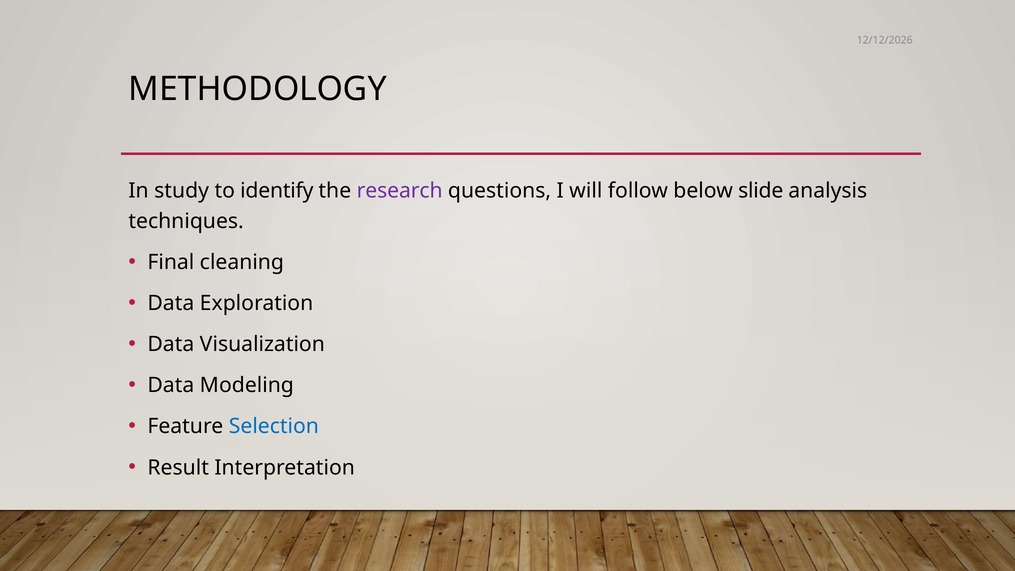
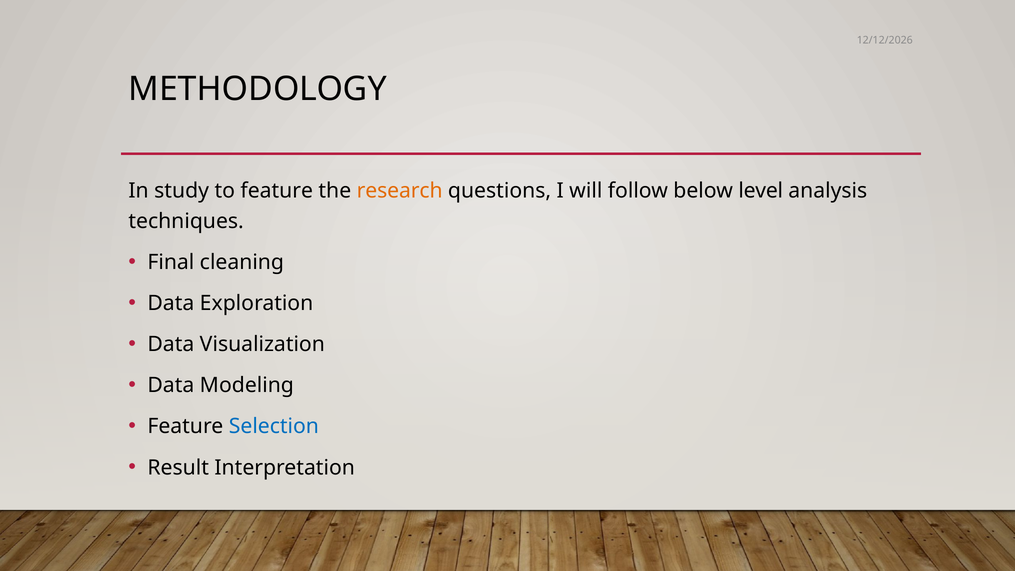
to identify: identify -> feature
research colour: purple -> orange
slide: slide -> level
